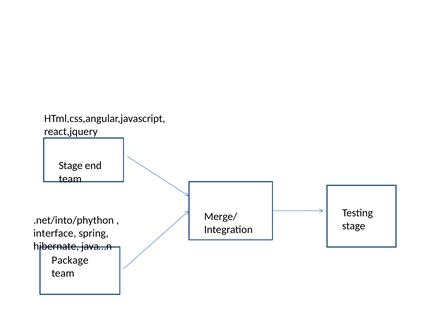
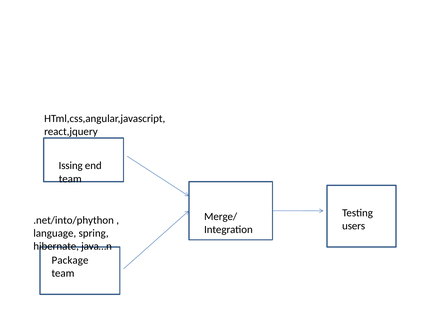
Stage at (71, 166): Stage -> Issing
stage at (354, 226): stage -> users
interface: interface -> language
